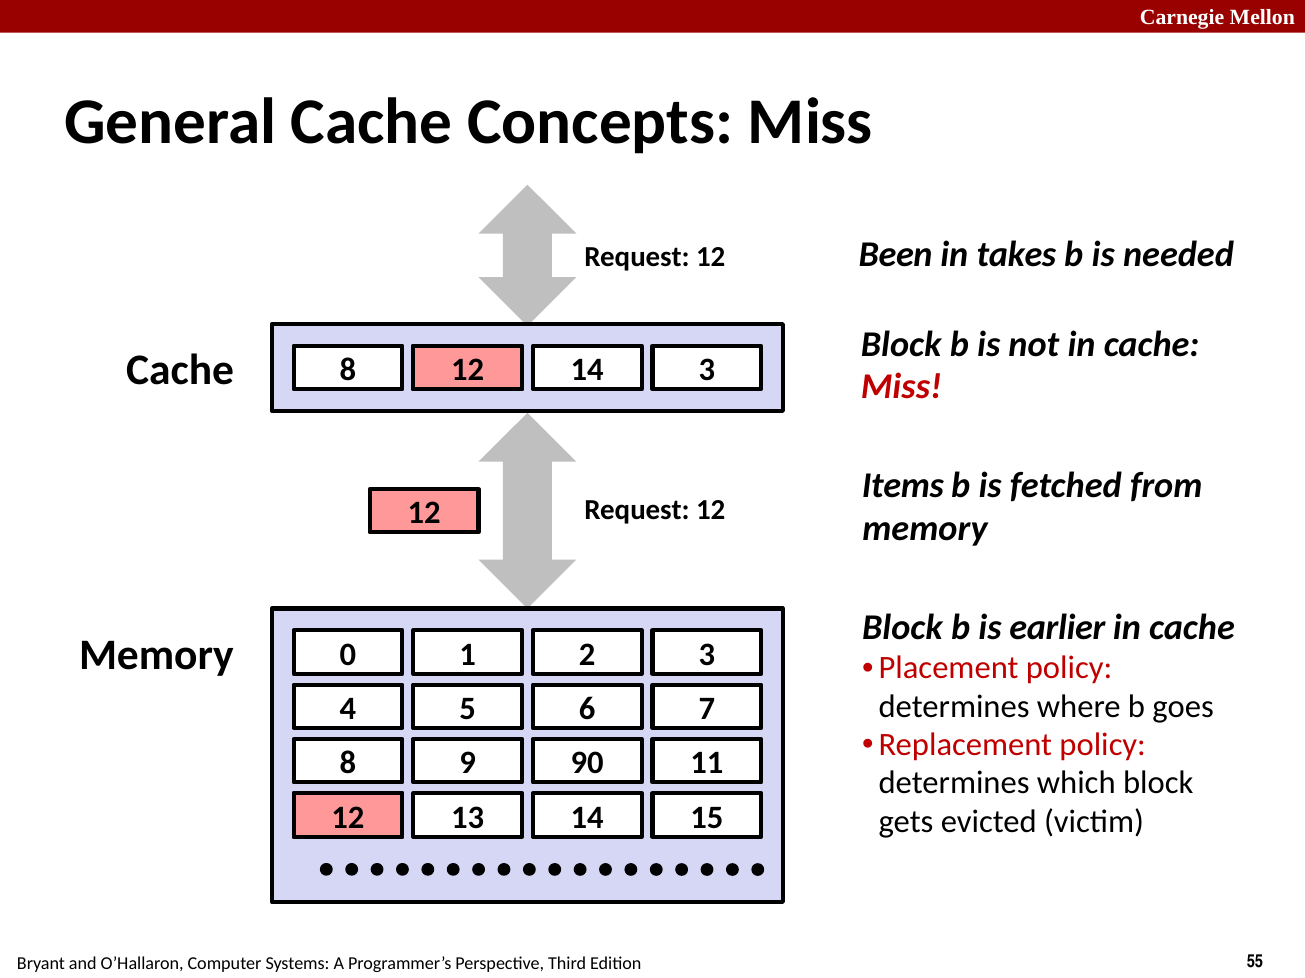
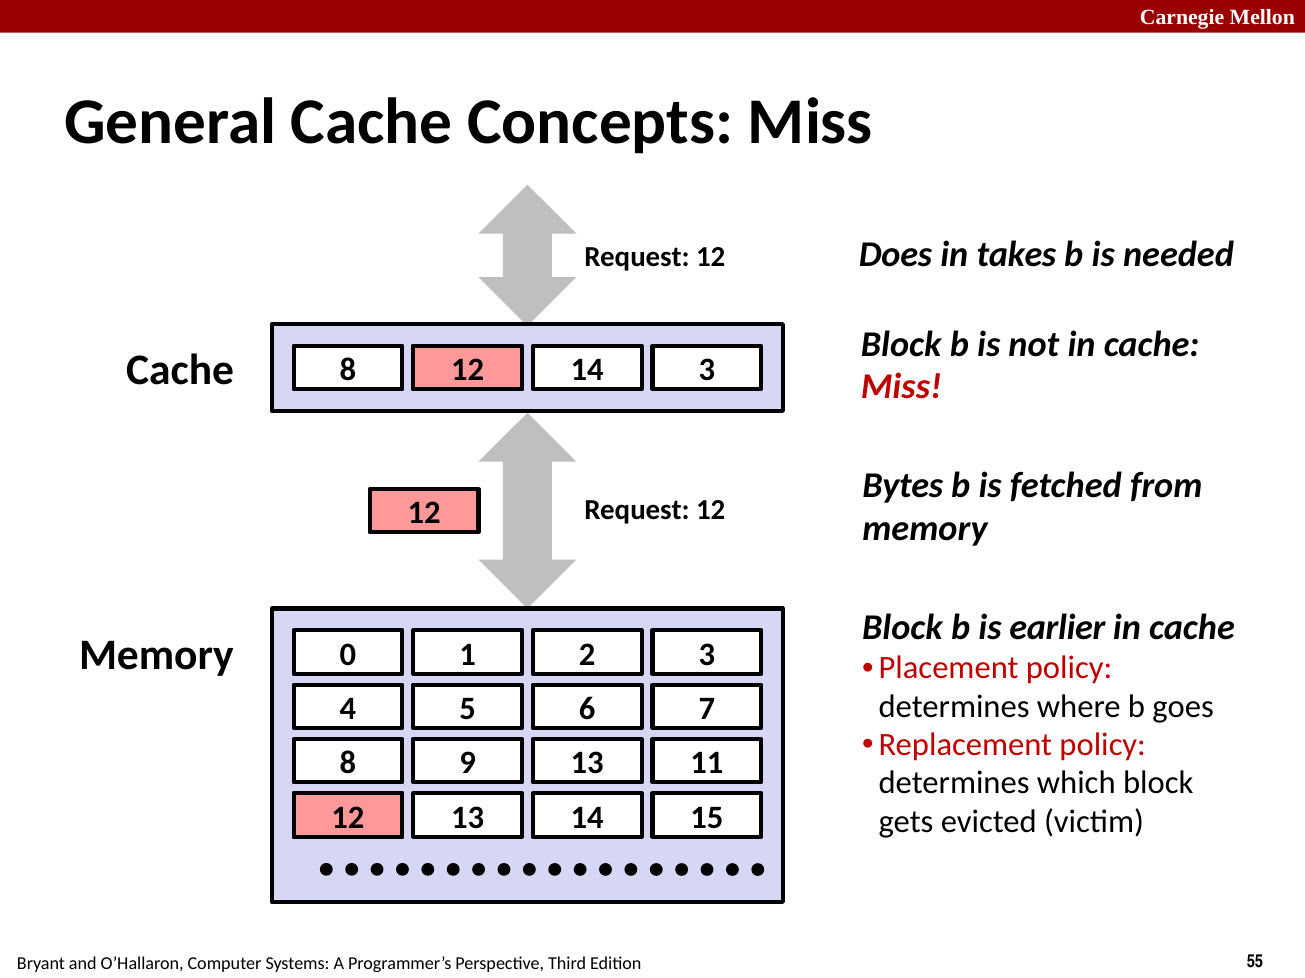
Been: Been -> Does
Items: Items -> Bytes
9 90: 90 -> 13
